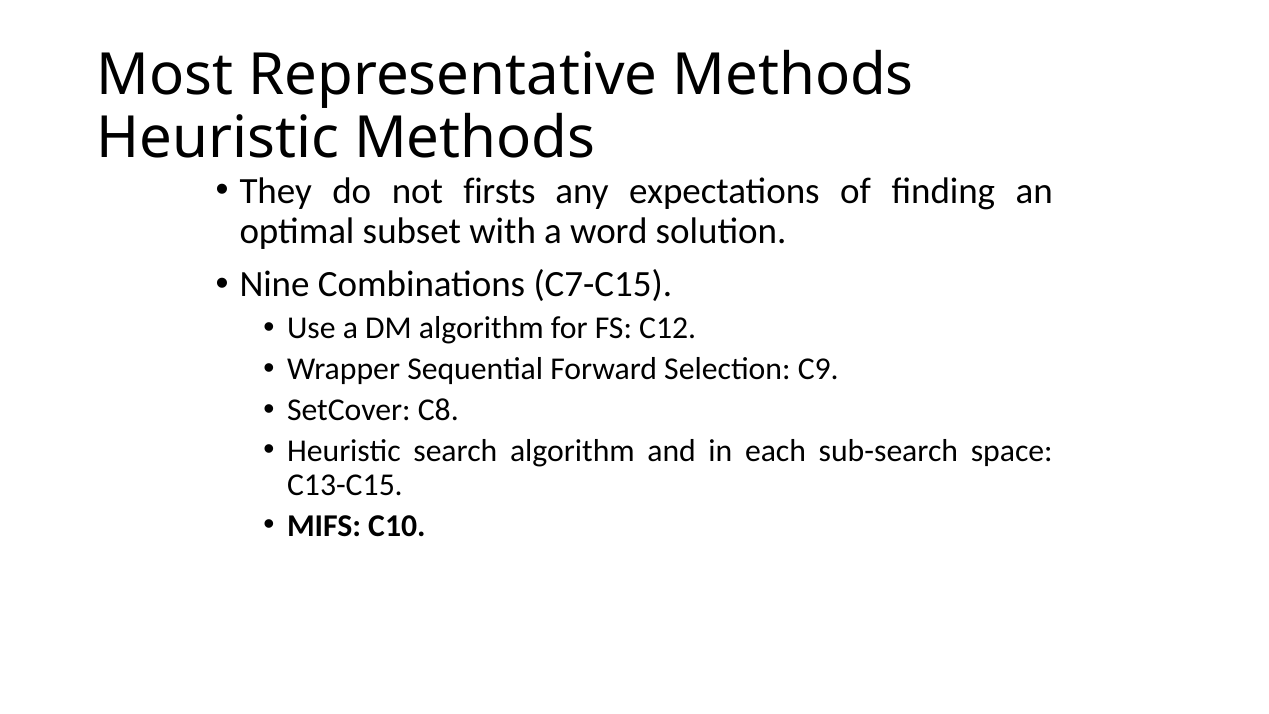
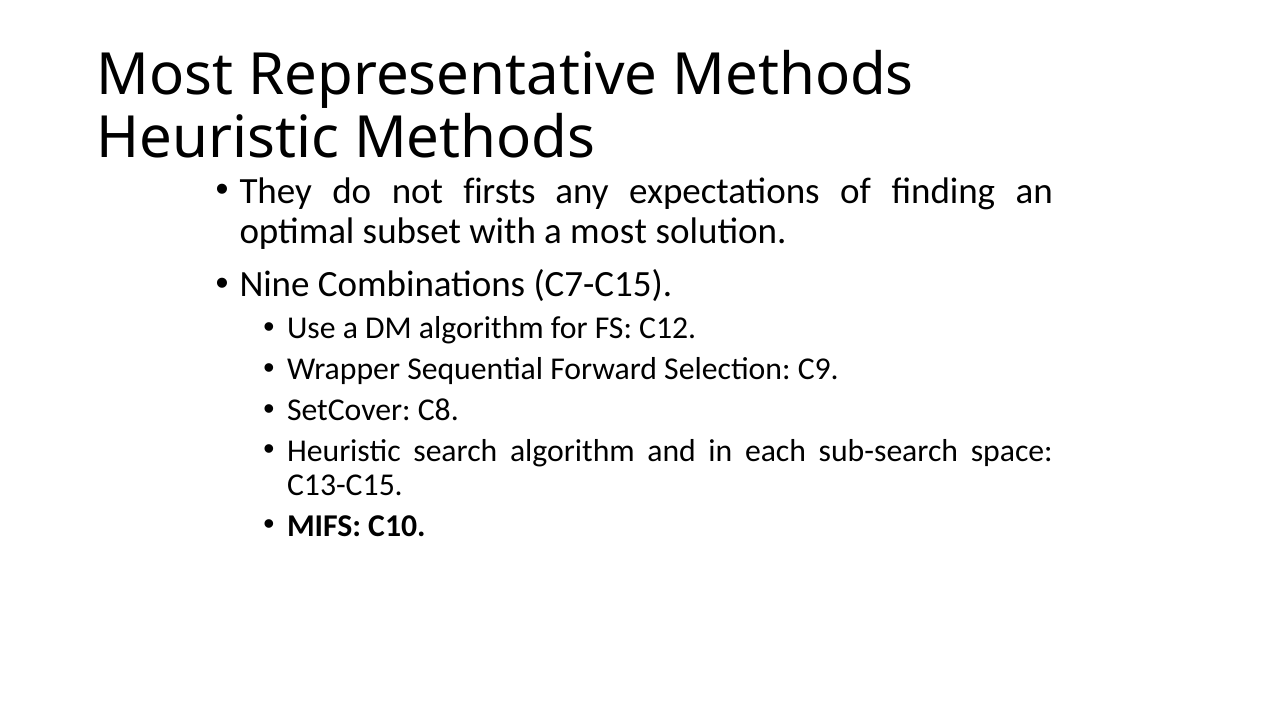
a word: word -> most
